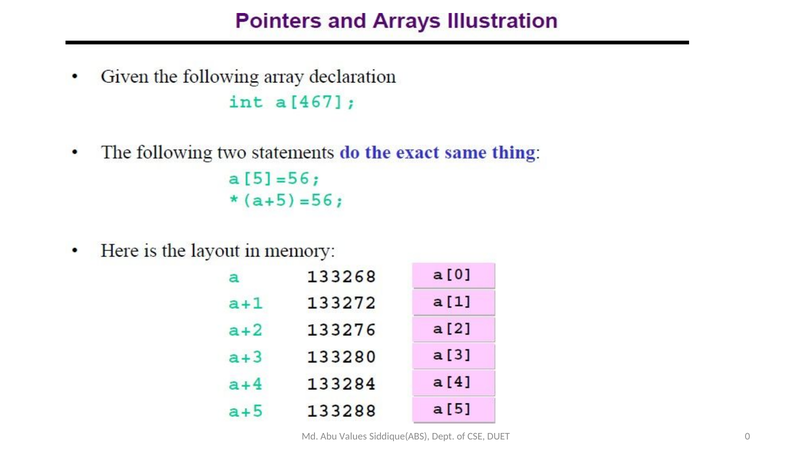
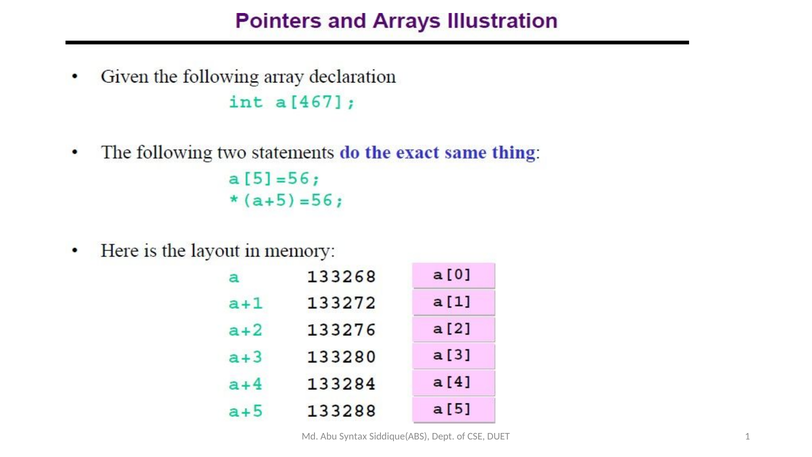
Values: Values -> Syntax
0: 0 -> 1
